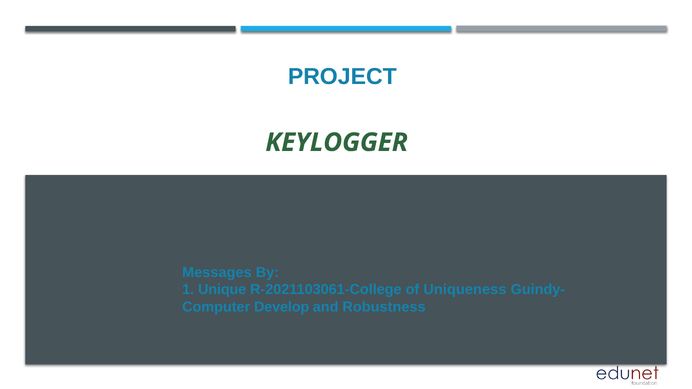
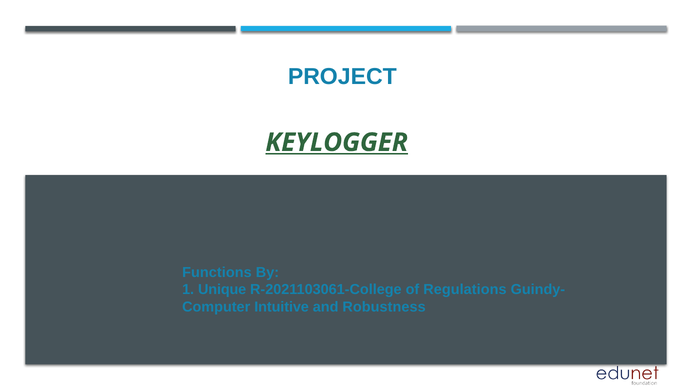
KEYLOGGER underline: none -> present
Messages: Messages -> Functions
Uniqueness: Uniqueness -> Regulations
Develop: Develop -> Intuitive
